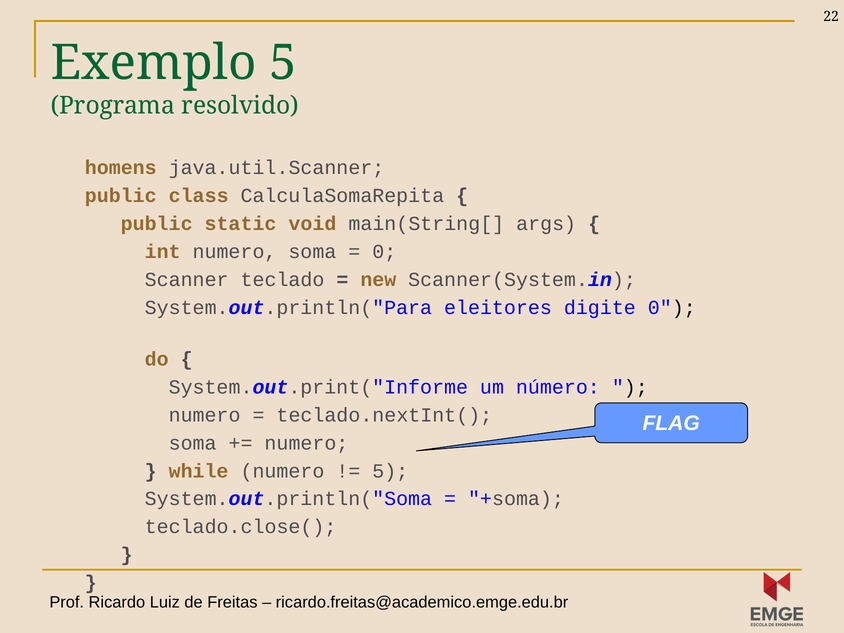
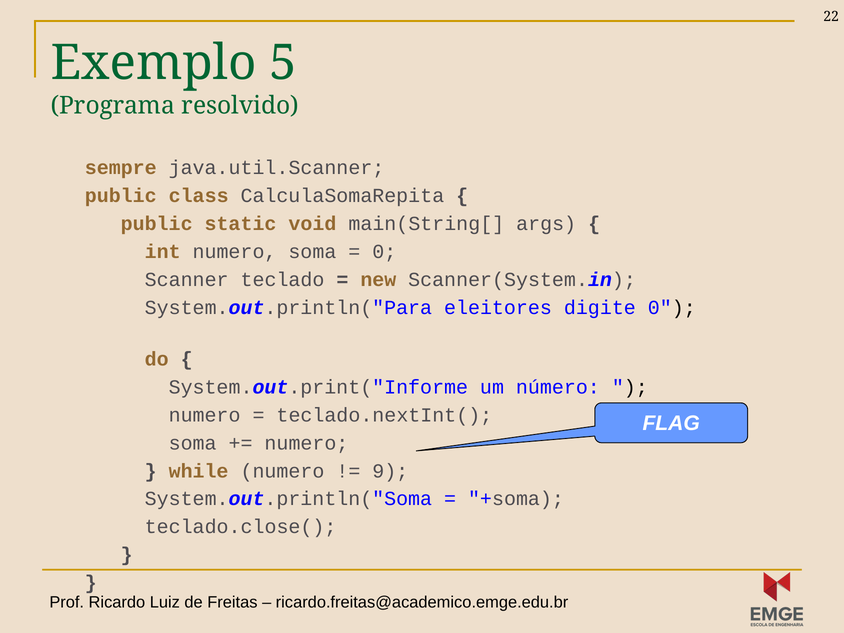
homens: homens -> sempre
5 at (390, 471): 5 -> 9
